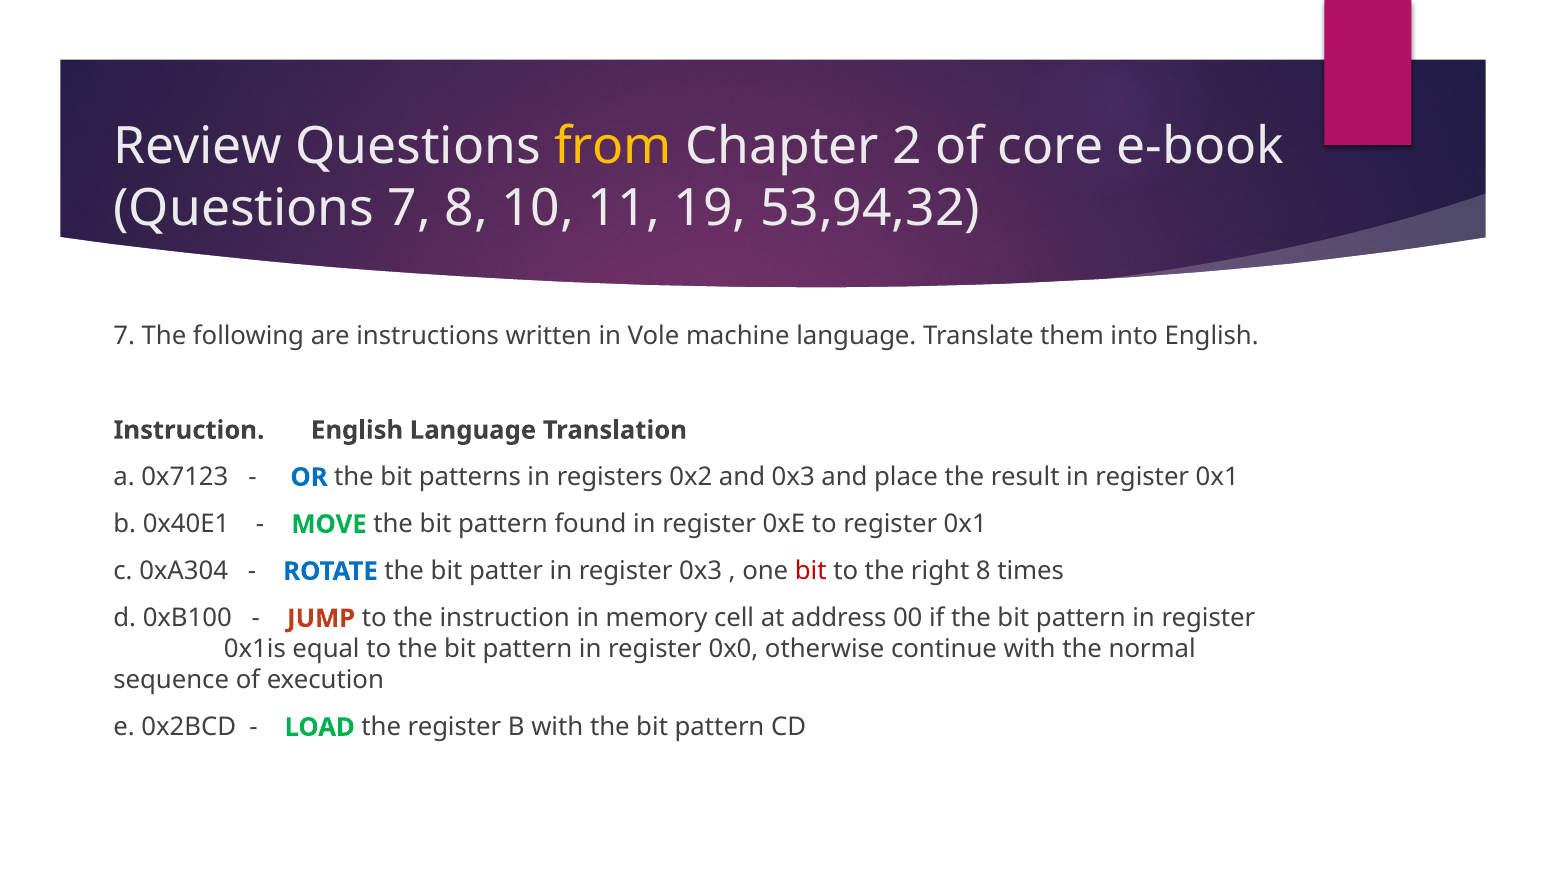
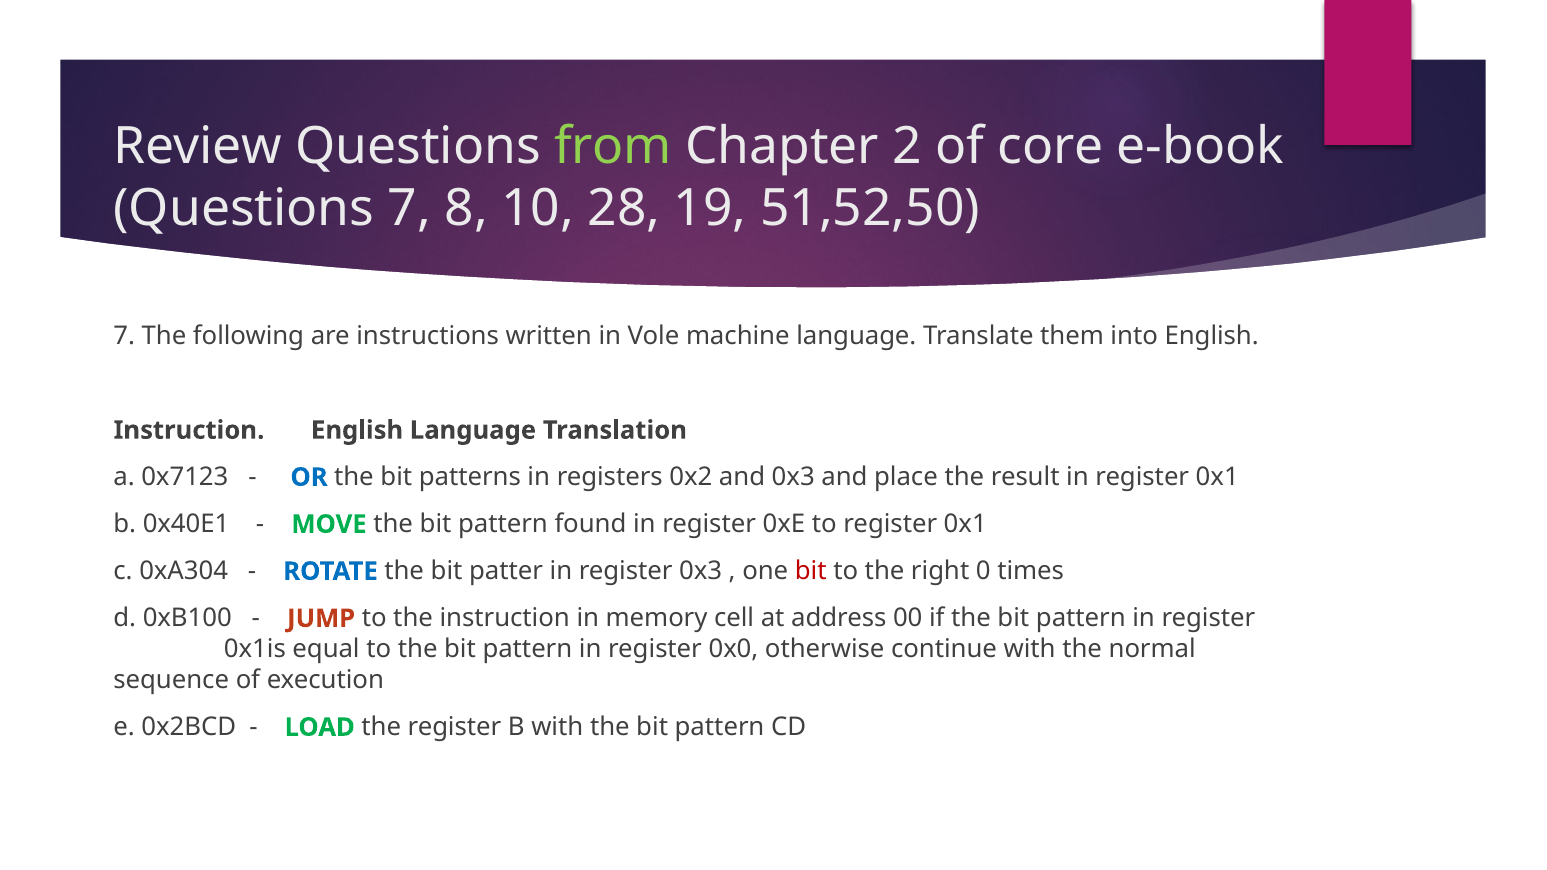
from colour: yellow -> light green
11: 11 -> 28
53,94,32: 53,94,32 -> 51,52,50
right 8: 8 -> 0
